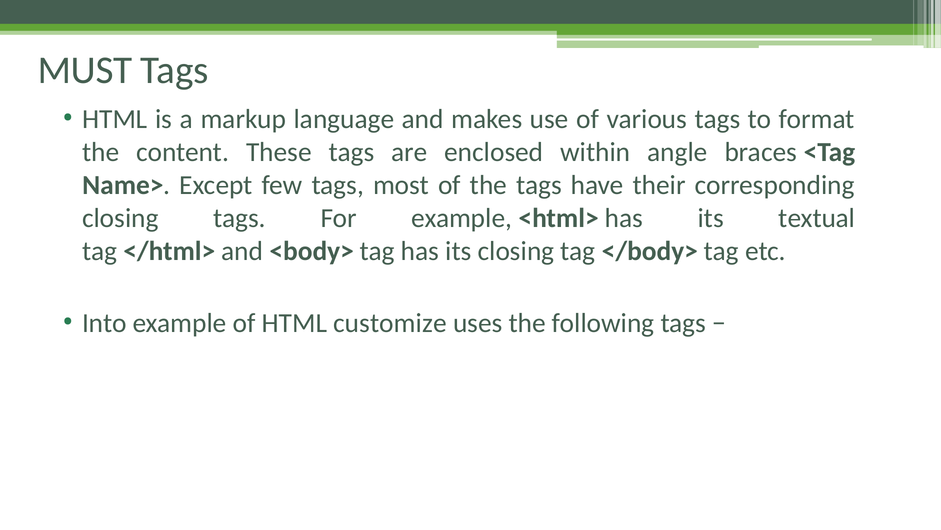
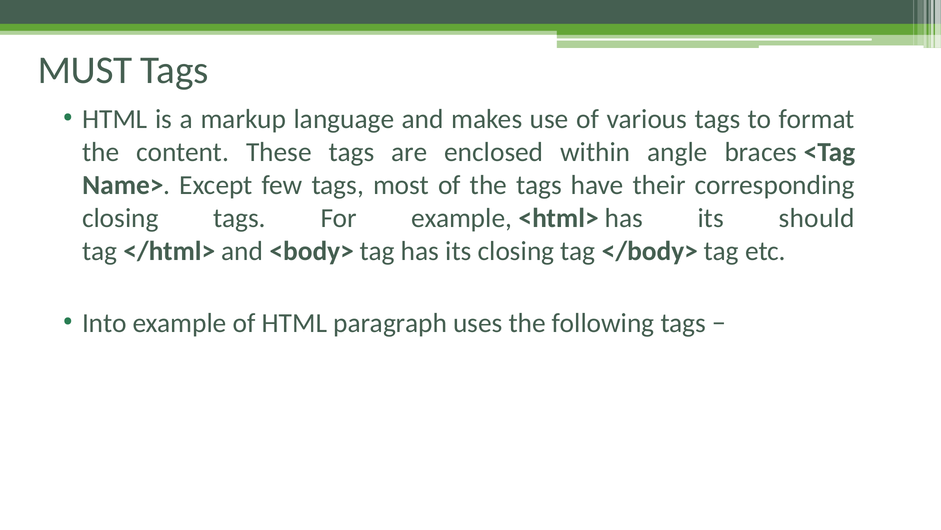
textual: textual -> should
customize: customize -> paragraph
